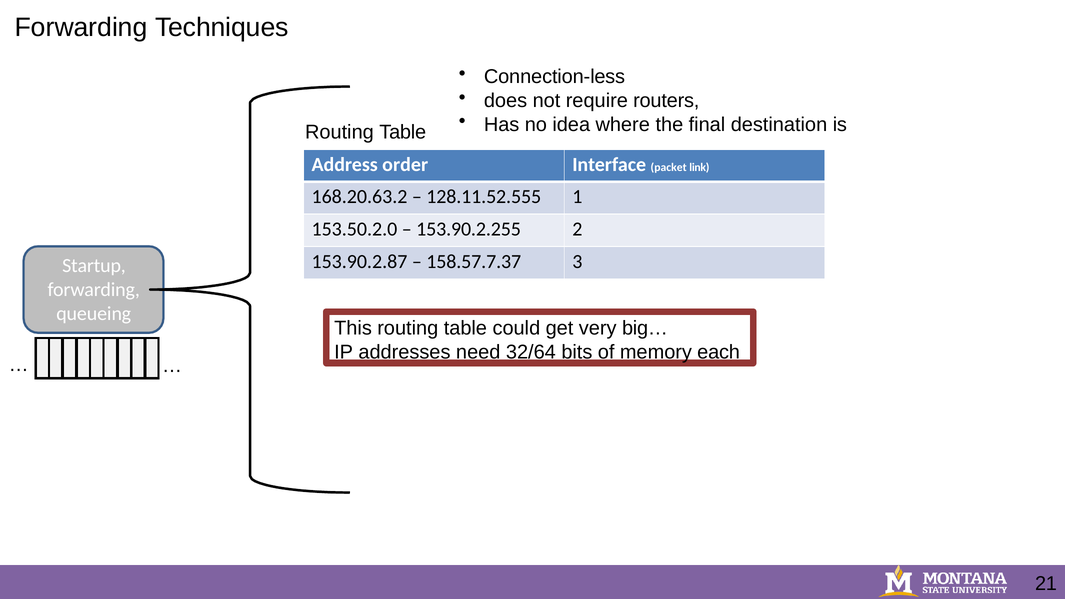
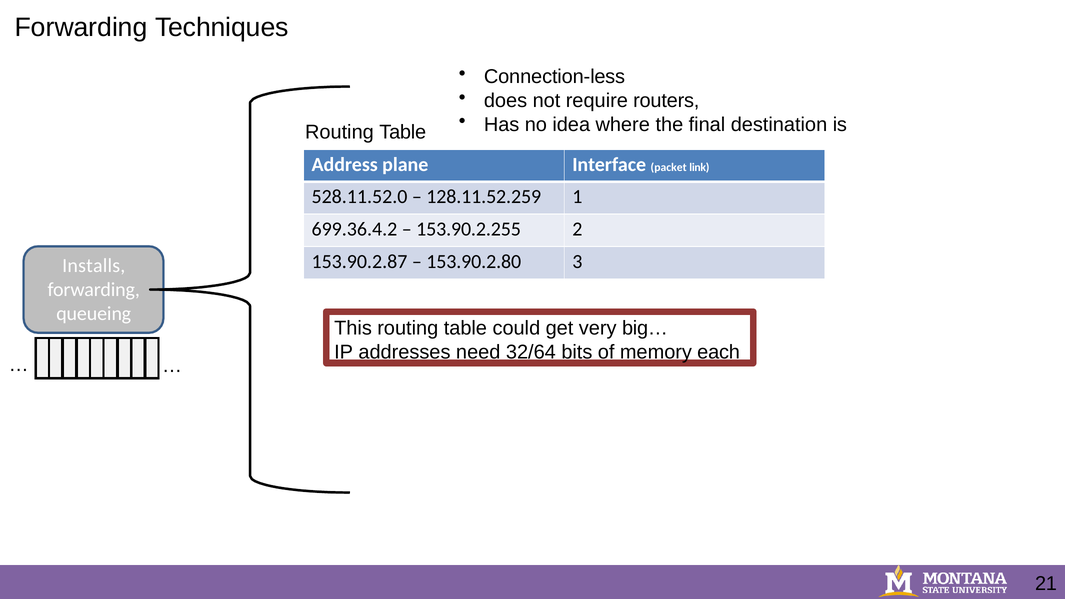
order: order -> plane
168.20.63.2: 168.20.63.2 -> 528.11.52.0
128.11.52.555: 128.11.52.555 -> 128.11.52.259
153.50.2.0: 153.50.2.0 -> 699.36.4.2
158.57.7.37: 158.57.7.37 -> 153.90.2.80
Startup: Startup -> Installs
